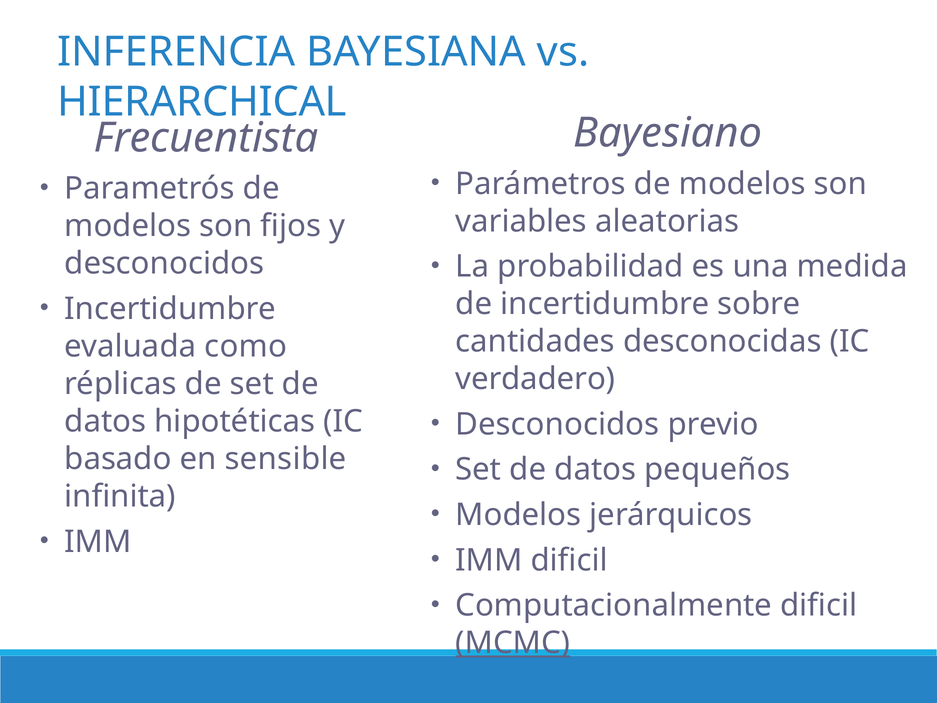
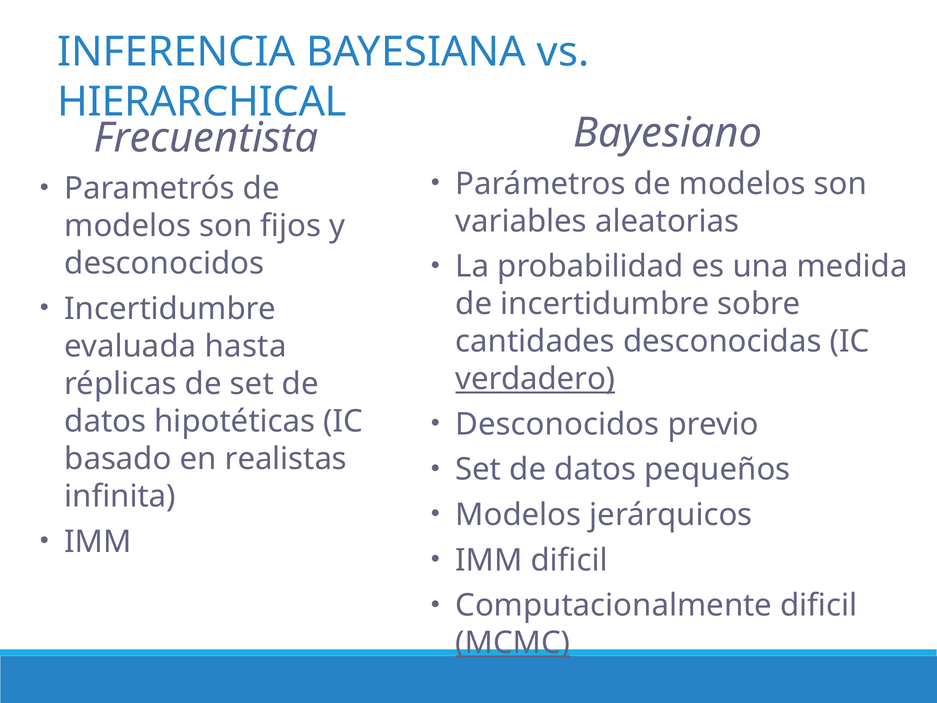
como: como -> hasta
verdadero underline: none -> present
sensible: sensible -> realistas
